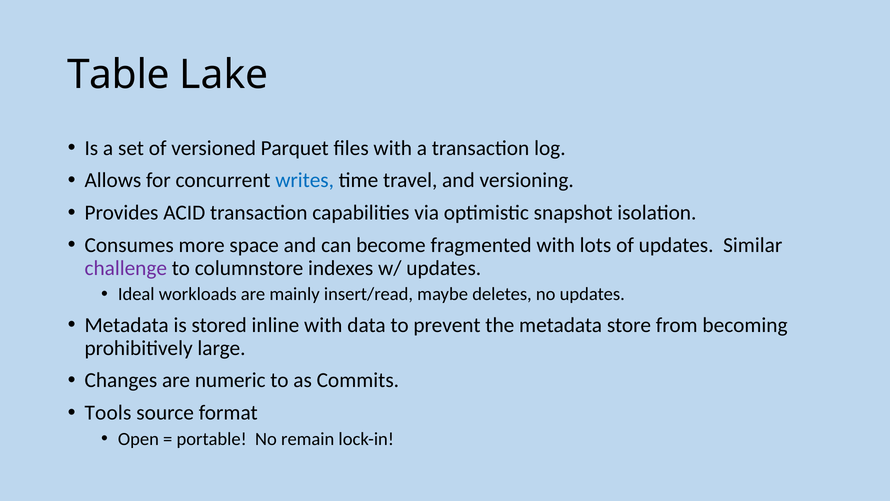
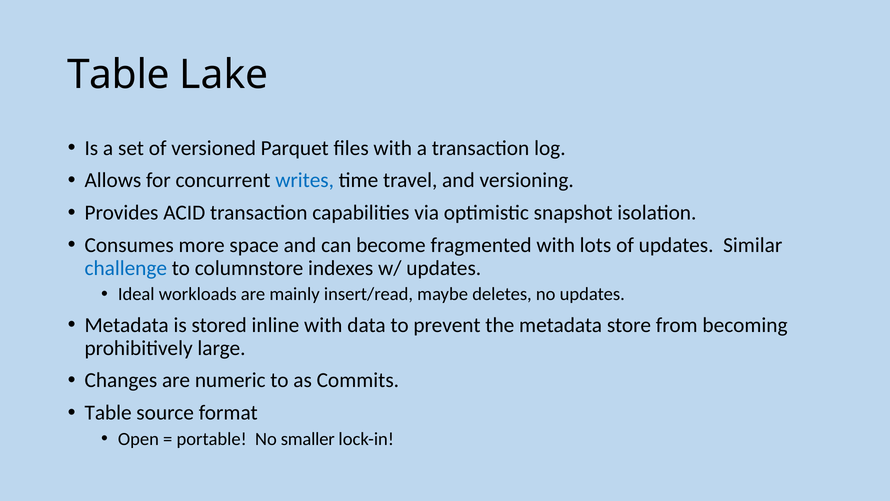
challenge colour: purple -> blue
Tools at (108, 412): Tools -> Table
remain: remain -> smaller
